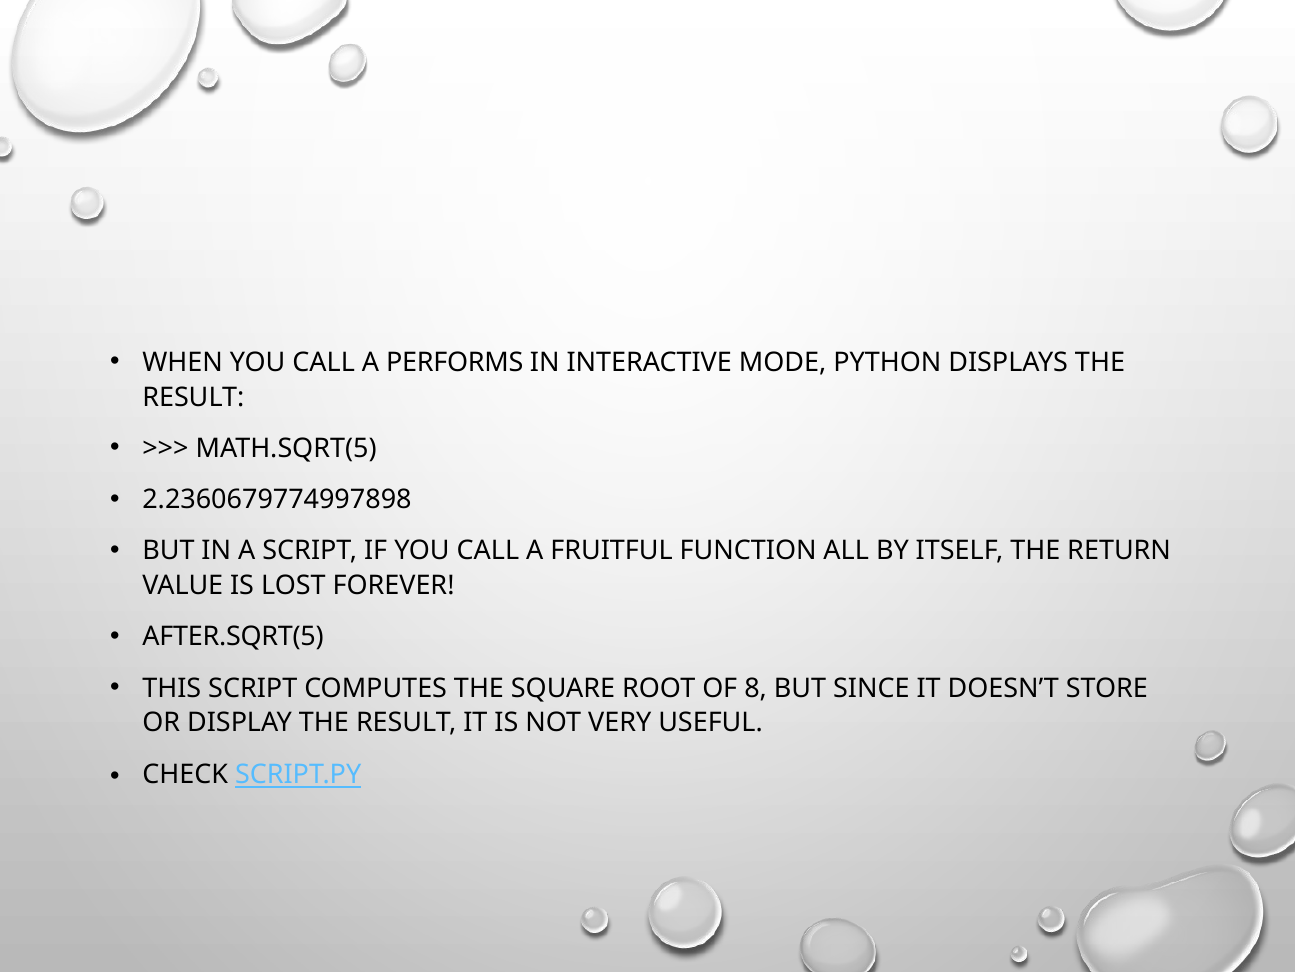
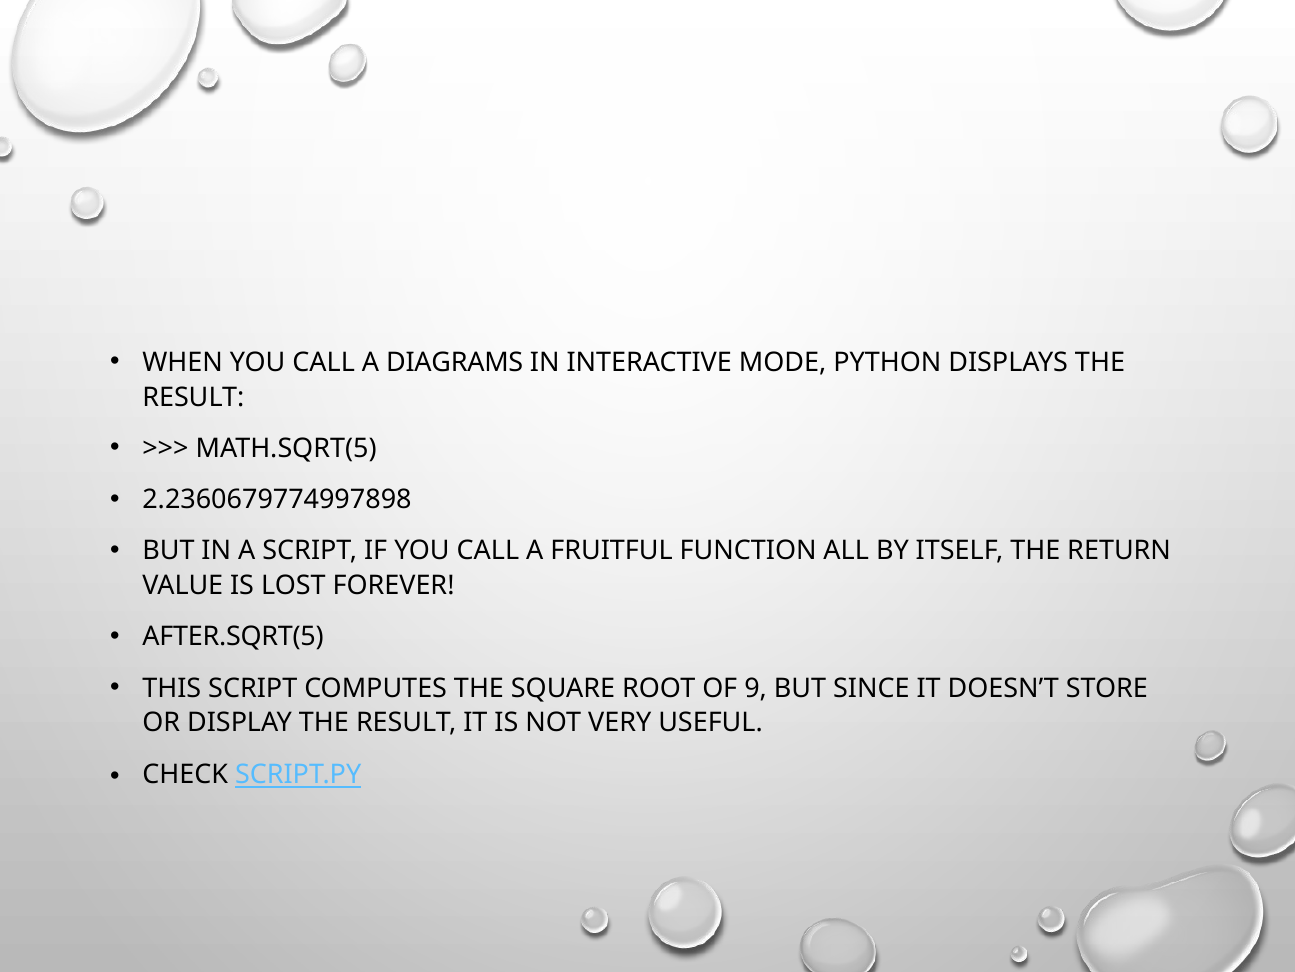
PERFORMS: PERFORMS -> DIAGRAMS
8: 8 -> 9
